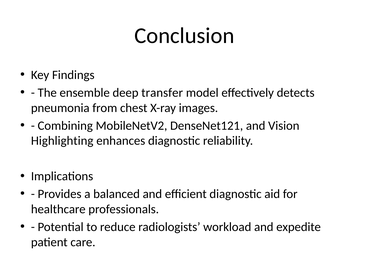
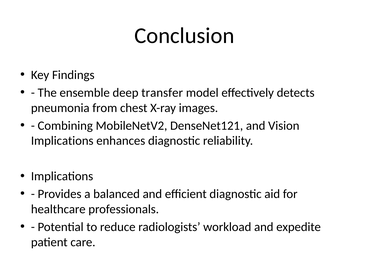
Highlighting at (62, 141): Highlighting -> Implications
